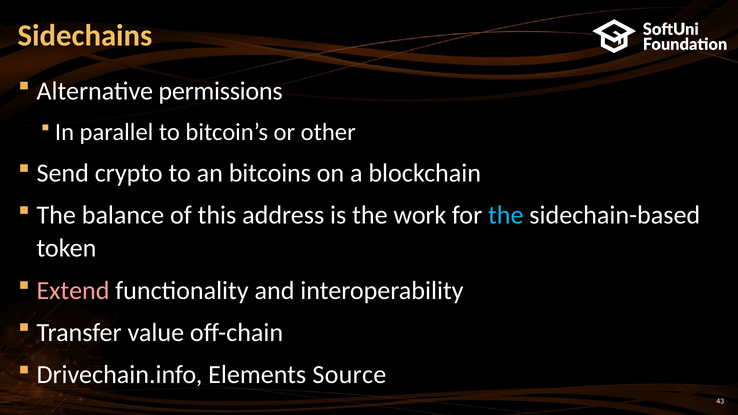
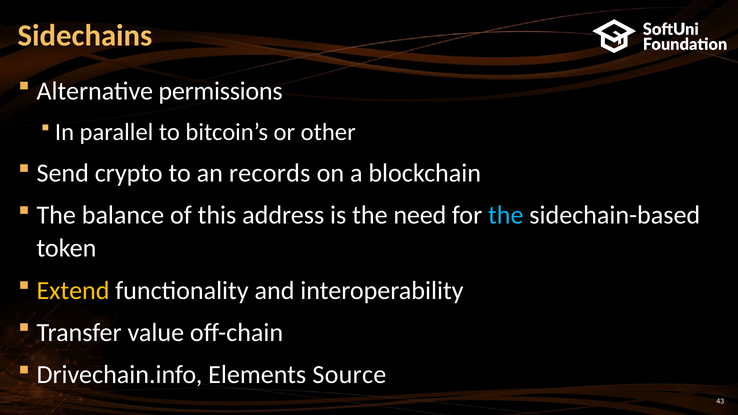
bitcoins: bitcoins -> records
work: work -> need
Extend colour: pink -> yellow
